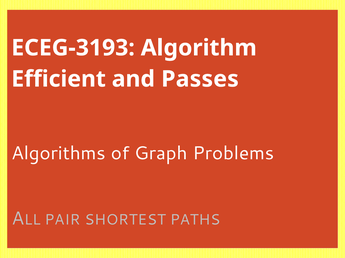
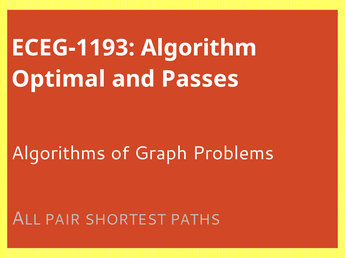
ECEG-3193: ECEG-3193 -> ECEG-1193
Efficient: Efficient -> Optimal
